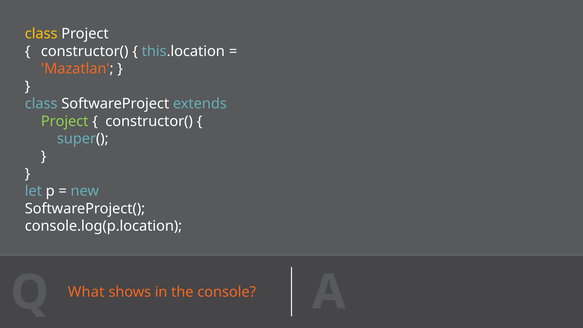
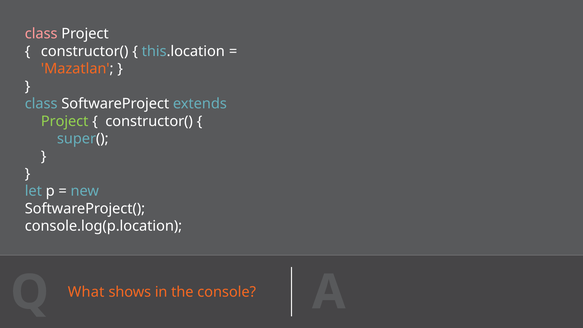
class at (41, 34) colour: yellow -> pink
